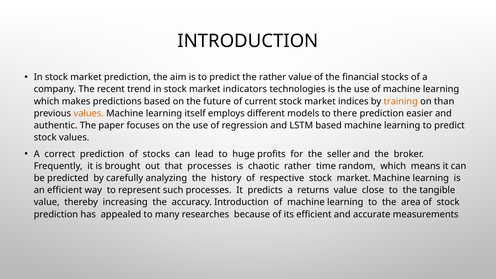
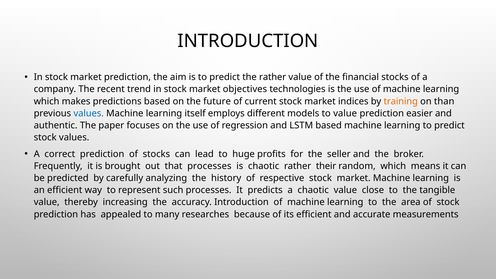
indicators: indicators -> objectives
values at (89, 113) colour: orange -> blue
to there: there -> value
time: time -> their
a returns: returns -> chaotic
